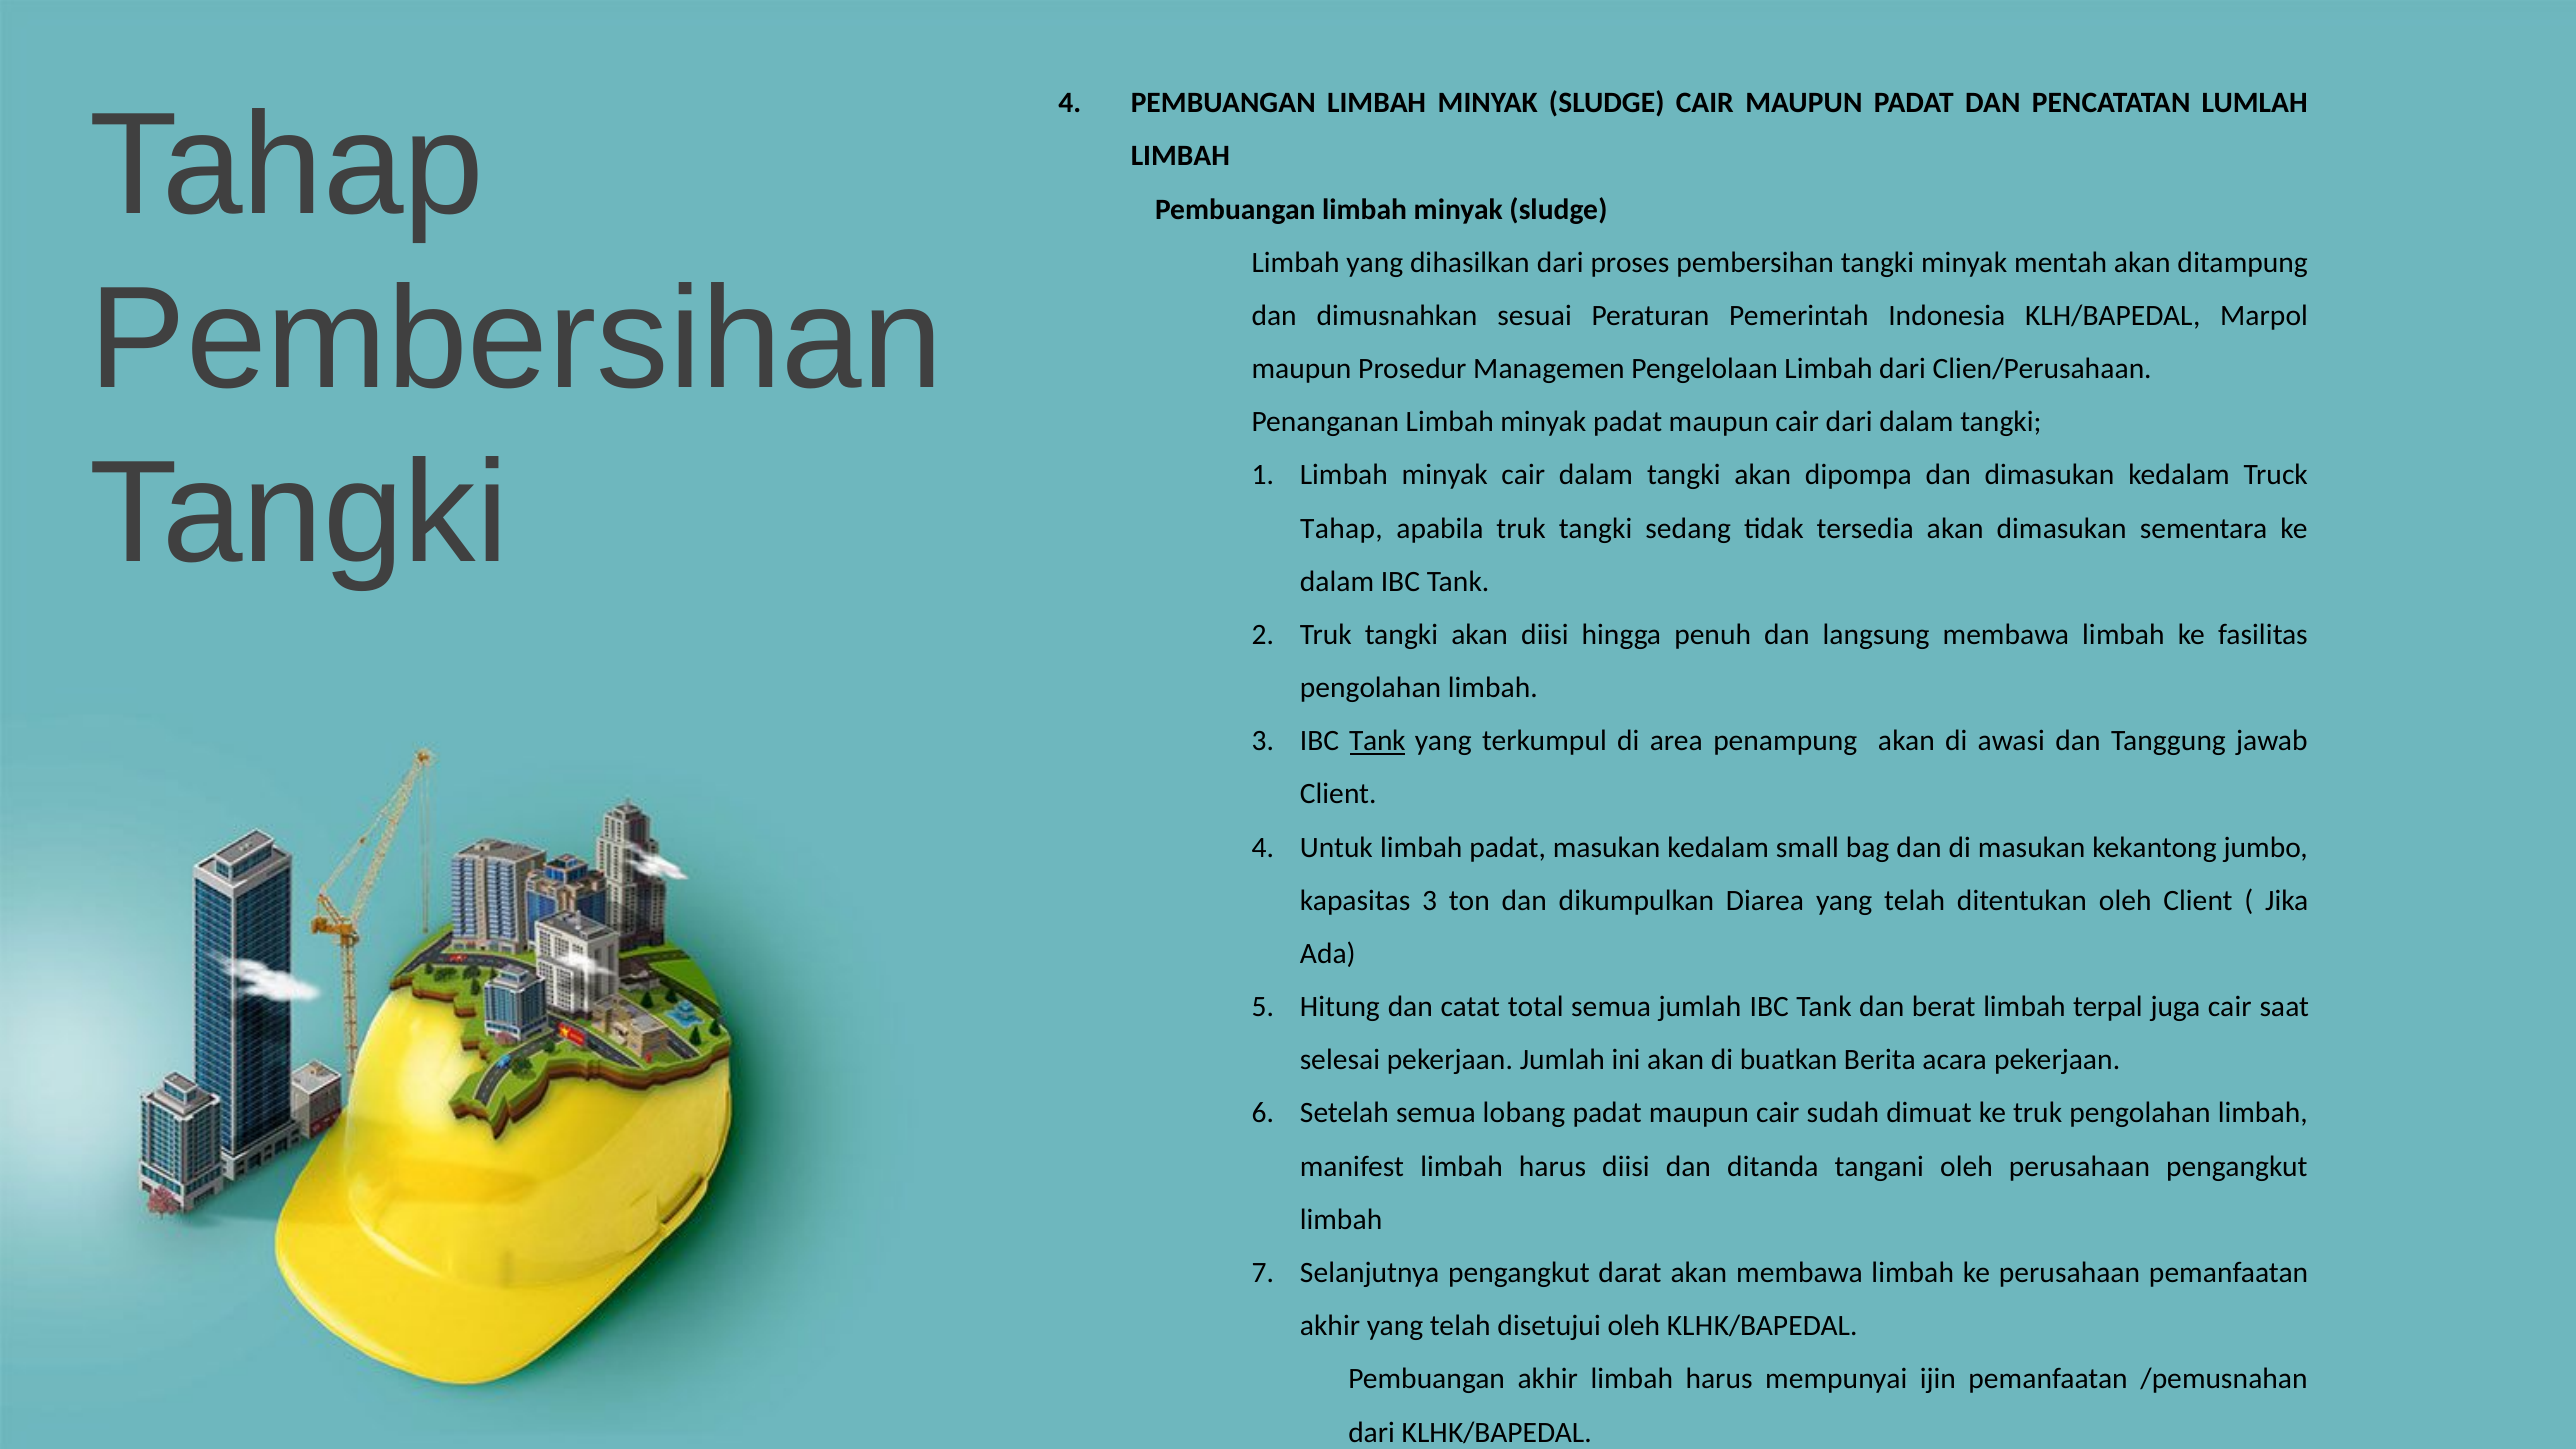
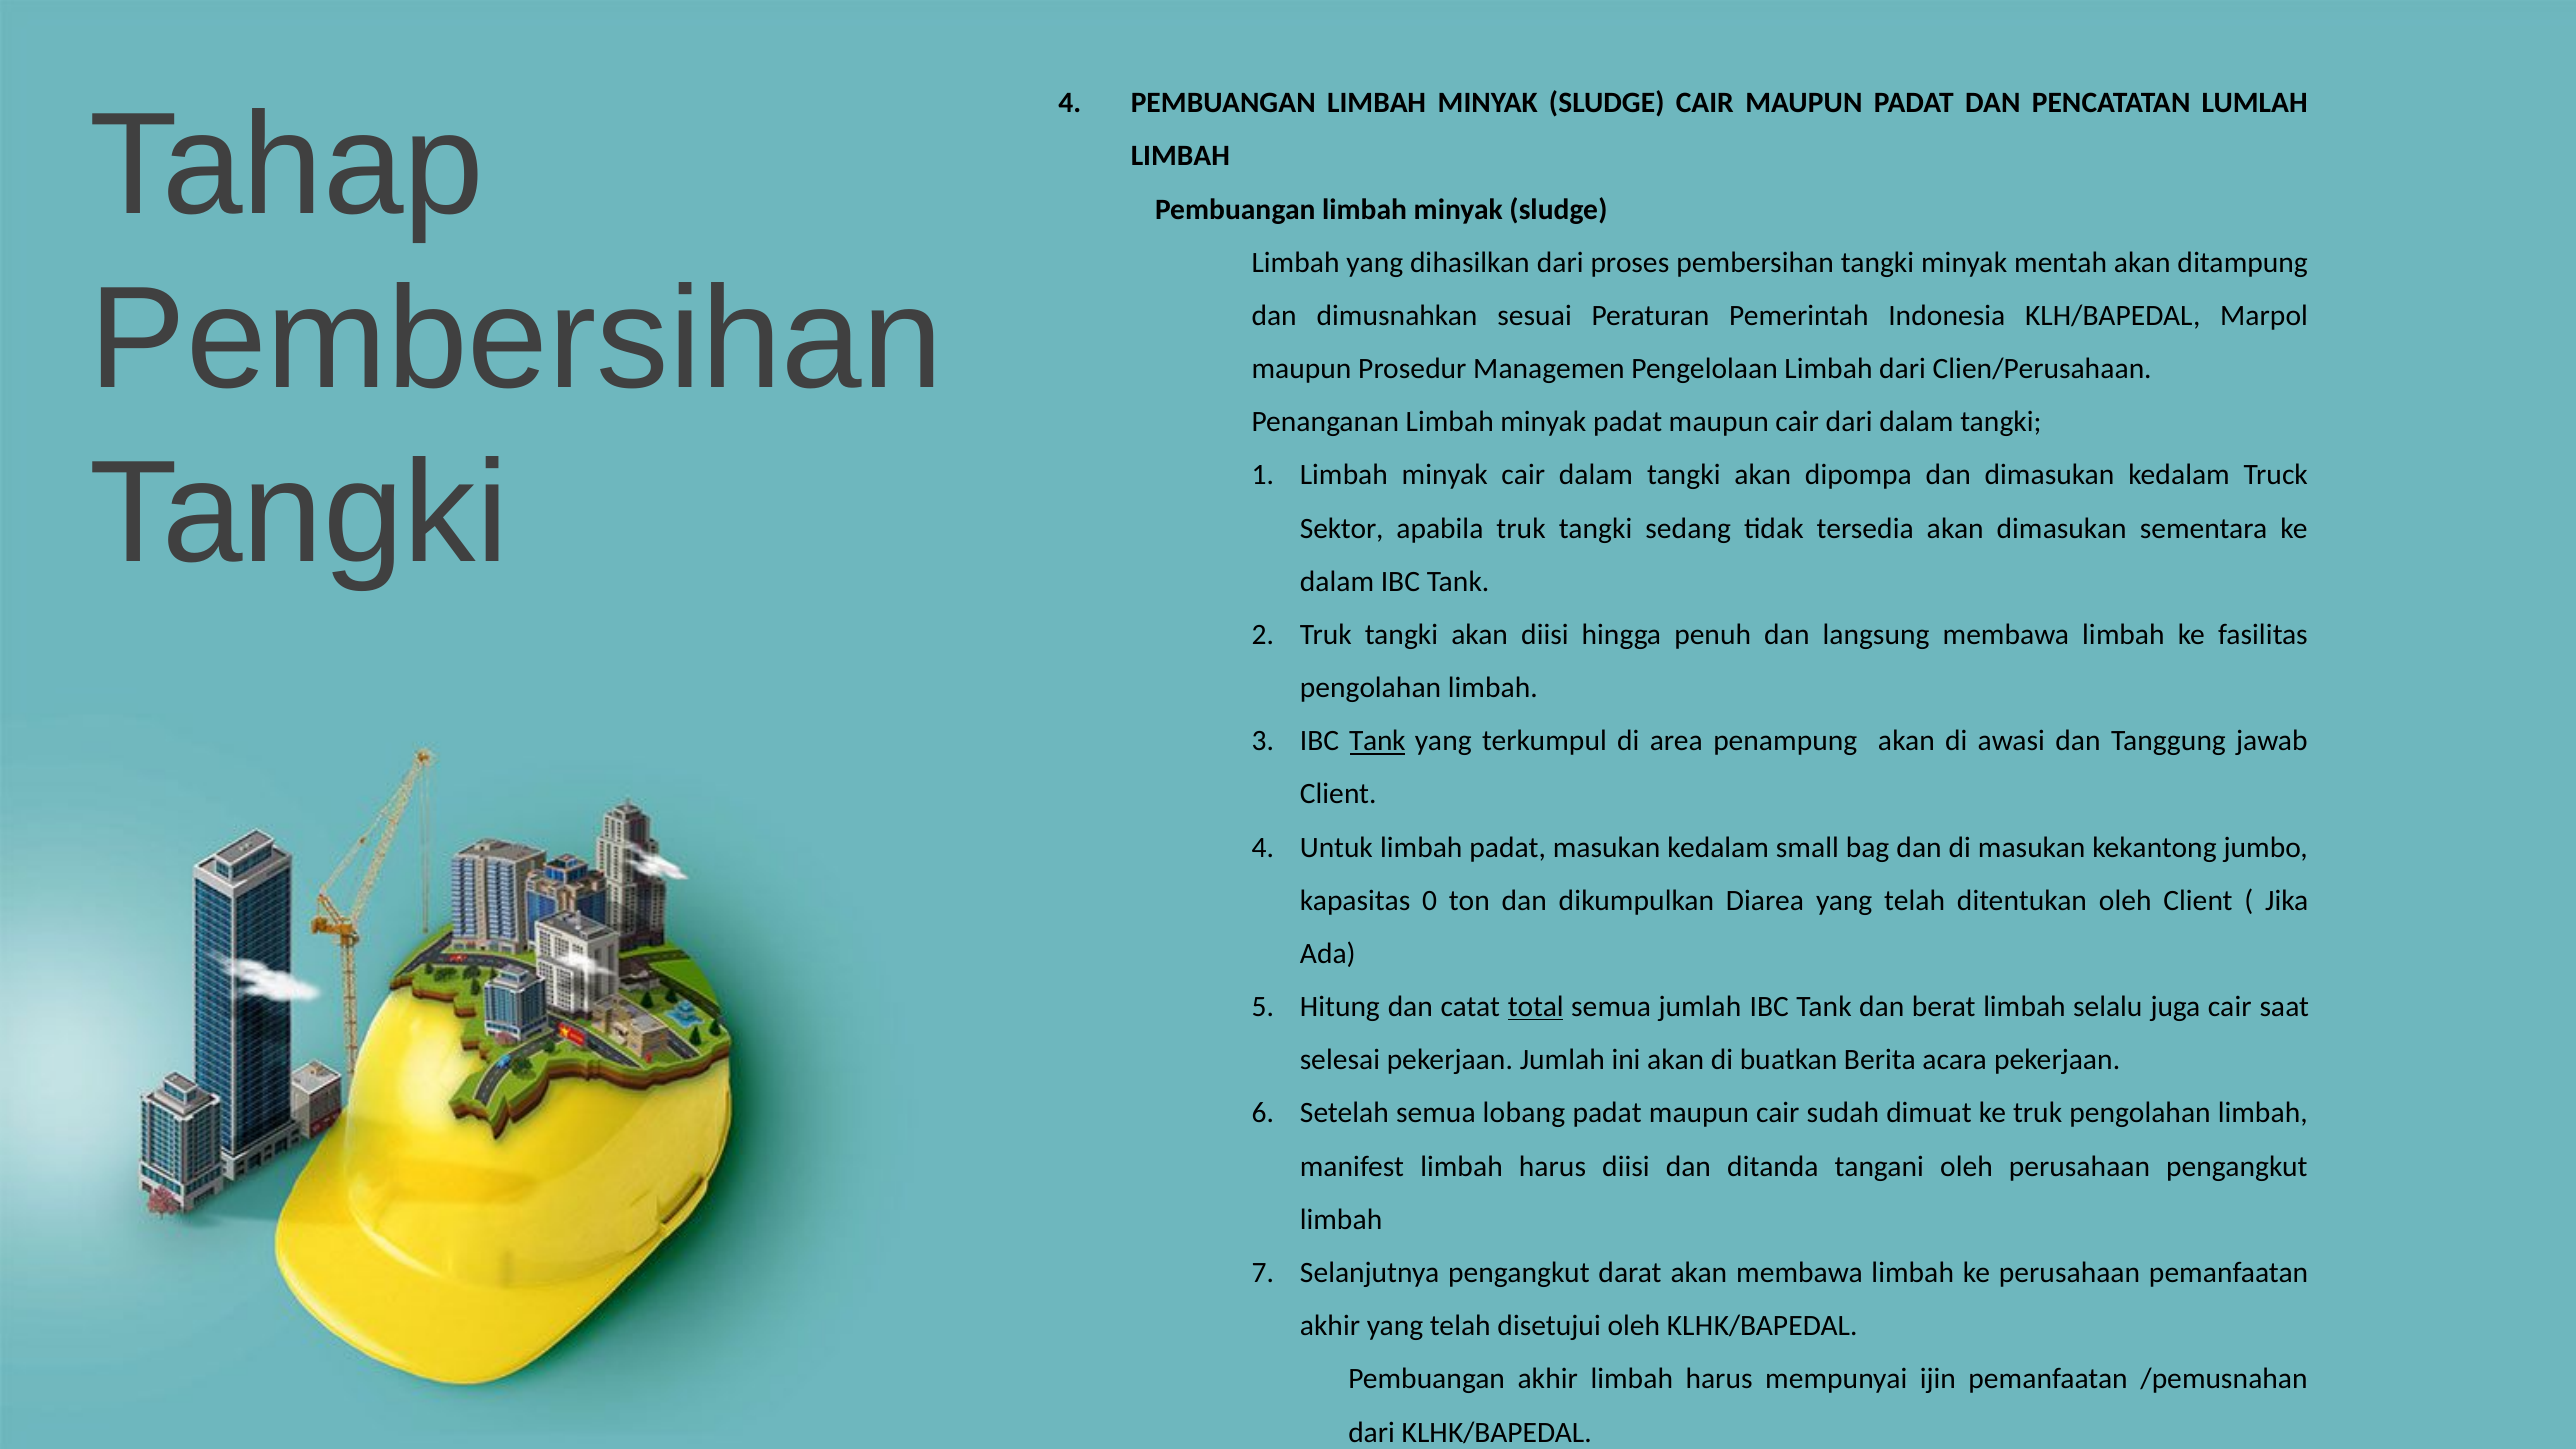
Tahap at (1341, 528): Tahap -> Sektor
kapasitas 3: 3 -> 0
total underline: none -> present
terpal: terpal -> selalu
